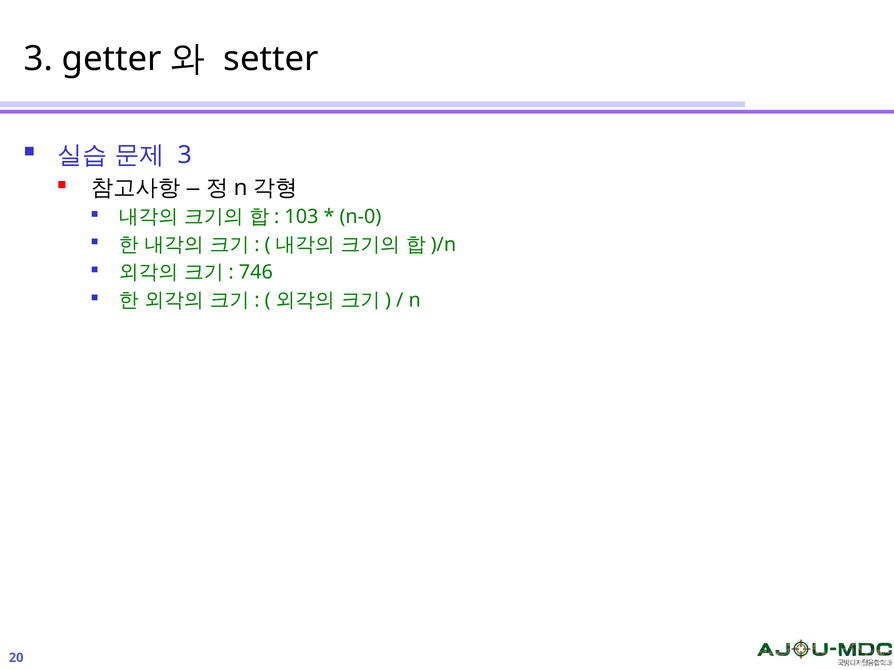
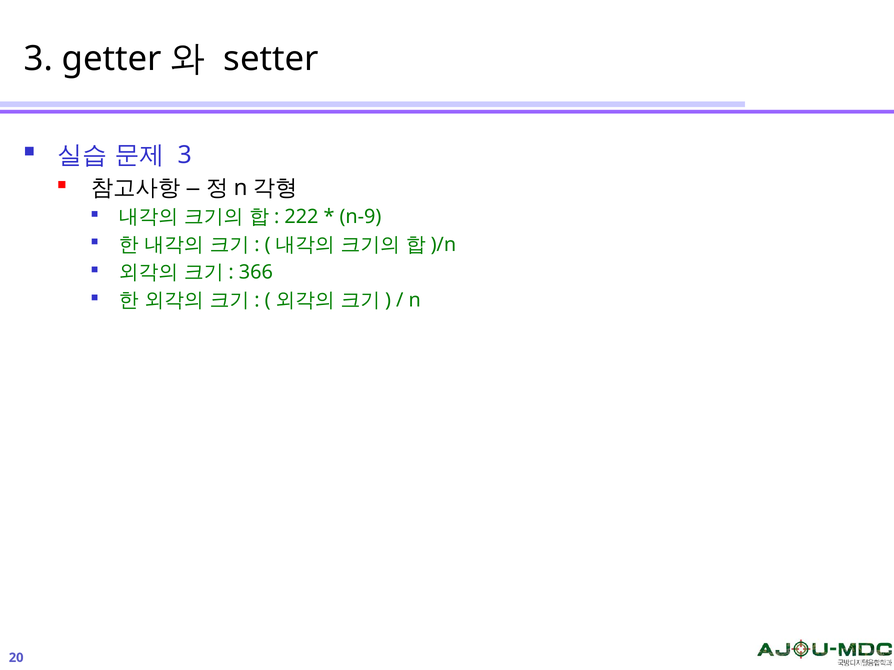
103: 103 -> 222
n-0: n-0 -> n-9
746: 746 -> 366
